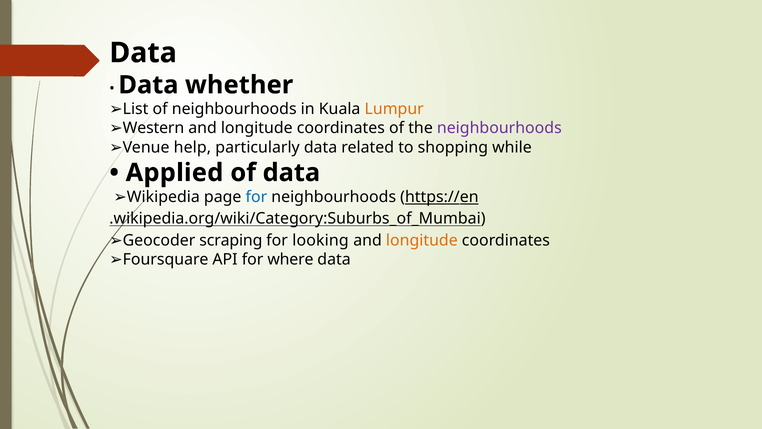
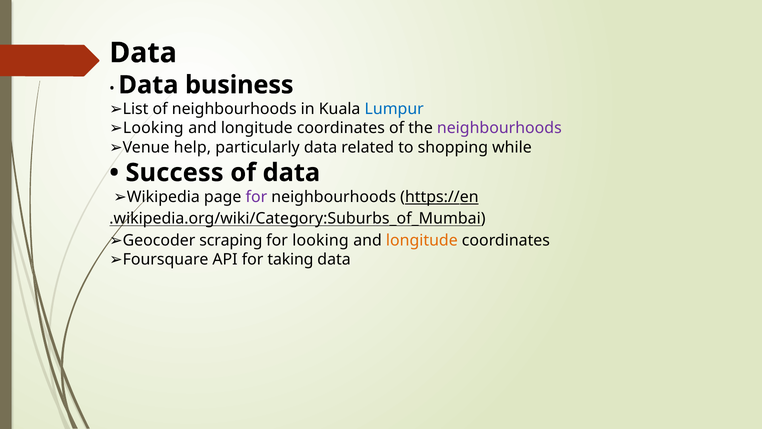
whether: whether -> business
Lumpur colour: orange -> blue
Western at (153, 128): Western -> Looking
Applied: Applied -> Success
for at (256, 197) colour: blue -> purple
where: where -> taking
